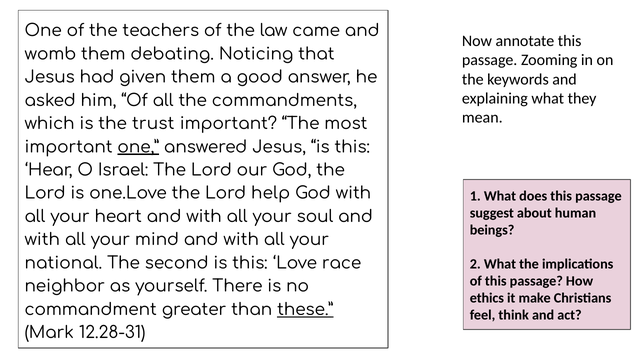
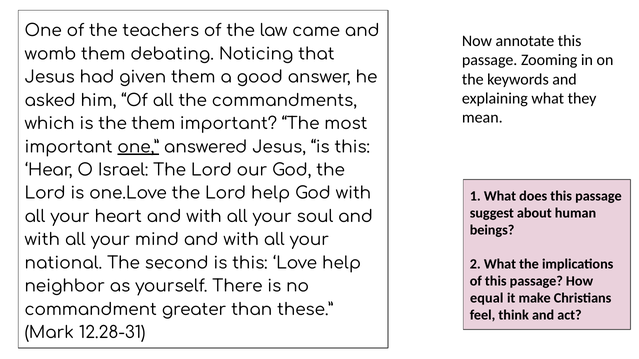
the trust: trust -> them
Love race: race -> help
ethics: ethics -> equal
these underline: present -> none
